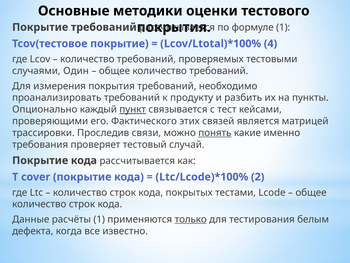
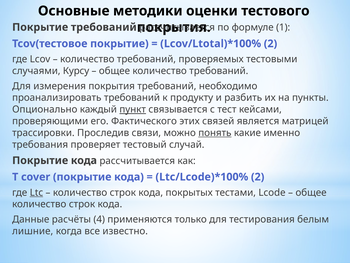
4 at (270, 44): 4 -> 2
Один: Один -> Курсу
Ltc underline: none -> present
расчёты 1: 1 -> 4
только underline: present -> none
дефекта: дефекта -> лишние
